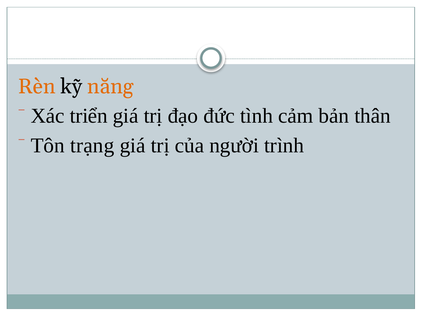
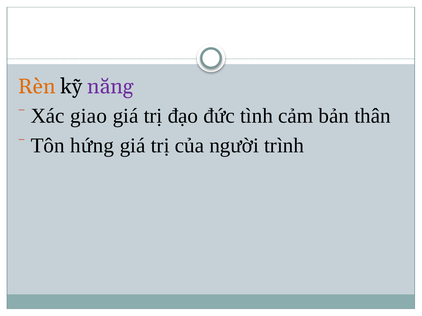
năng colour: orange -> purple
triển: triển -> giao
trạng: trạng -> hứng
